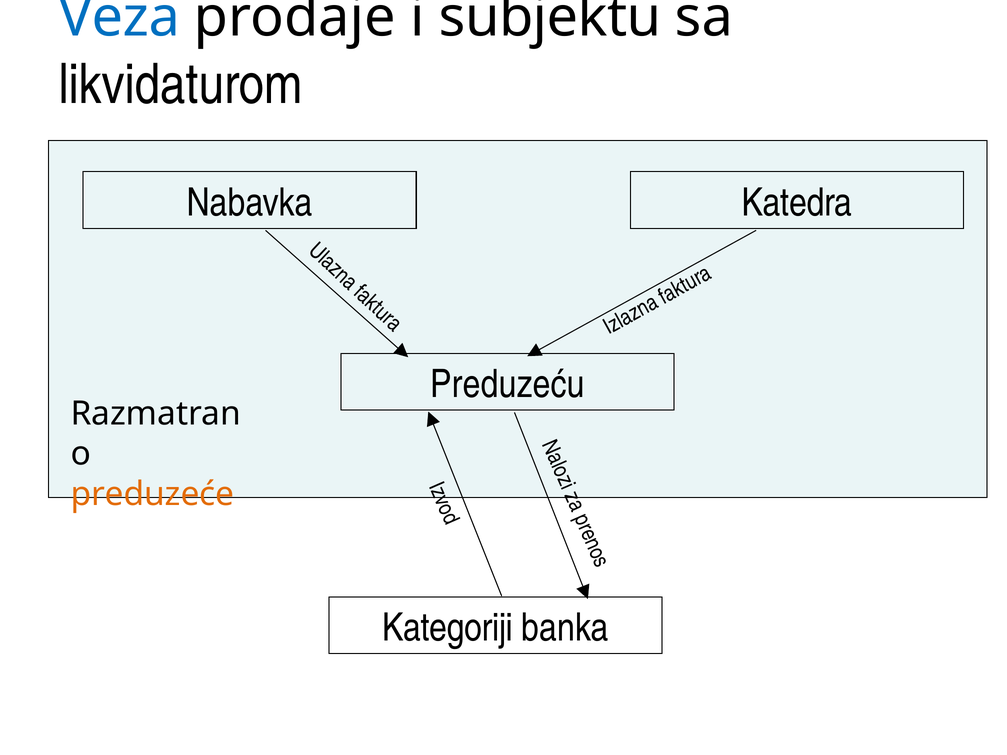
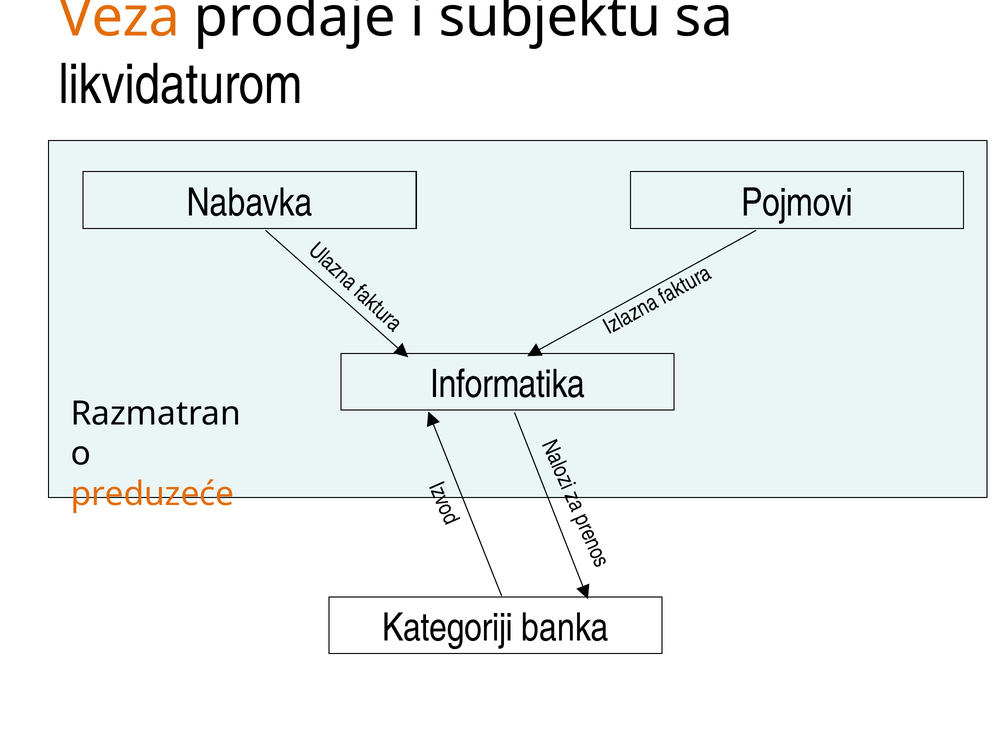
Veza colour: blue -> orange
Katedra: Katedra -> Pojmovi
Preduzeću: Preduzeću -> Informatika
